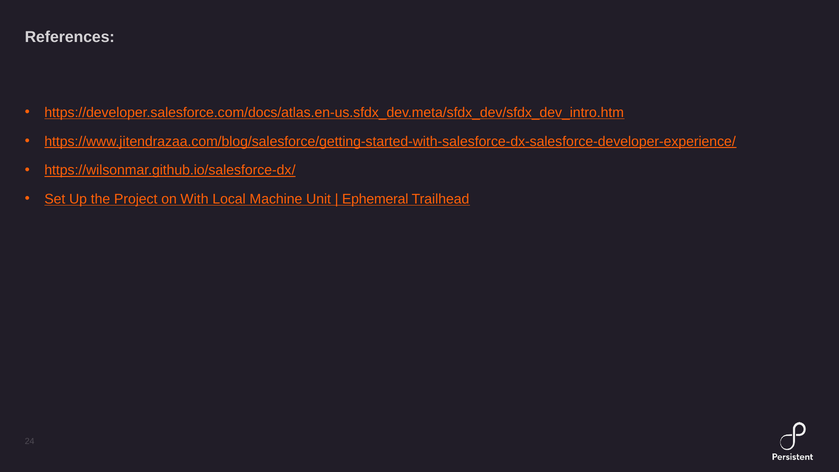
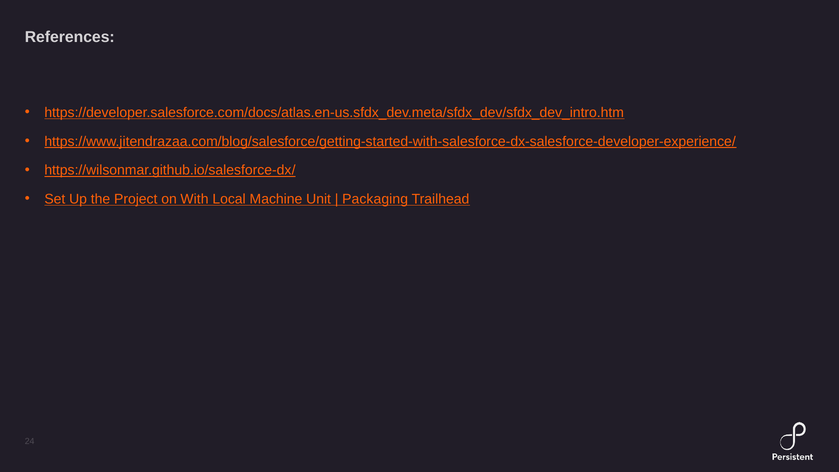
Ephemeral: Ephemeral -> Packaging
